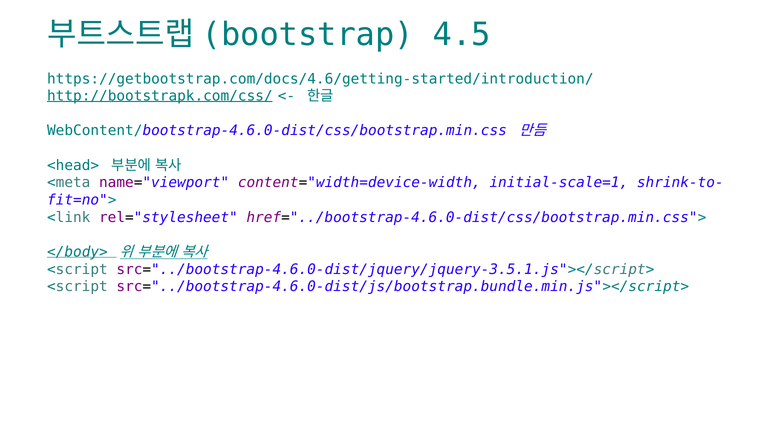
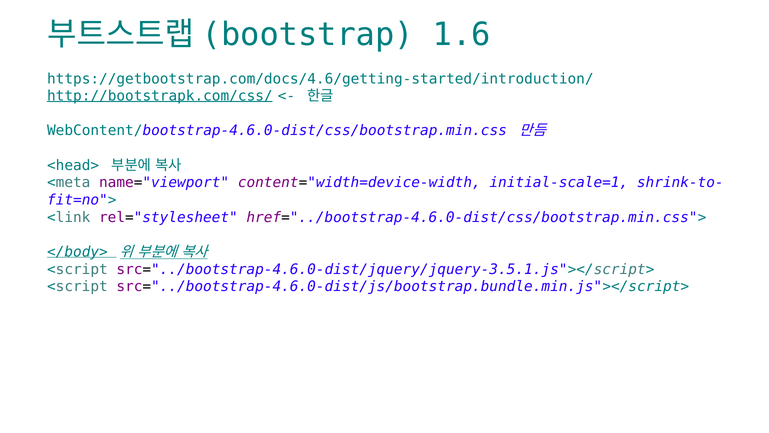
4.5: 4.5 -> 1.6
